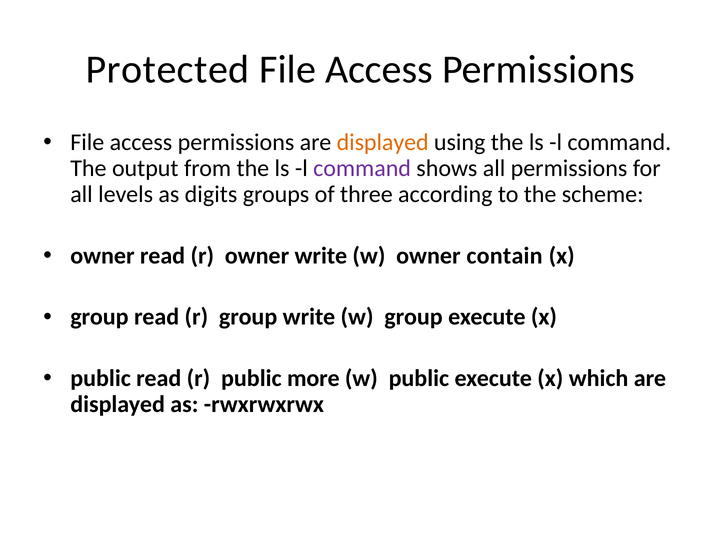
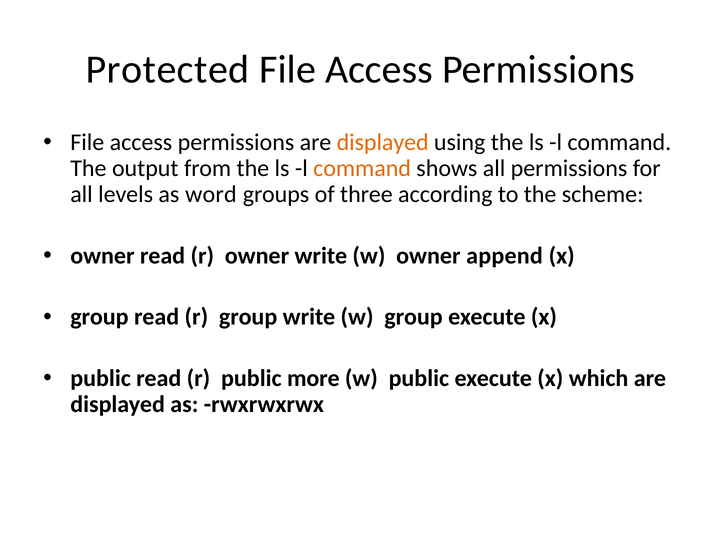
command at (362, 169) colour: purple -> orange
digits: digits -> word
contain: contain -> append
